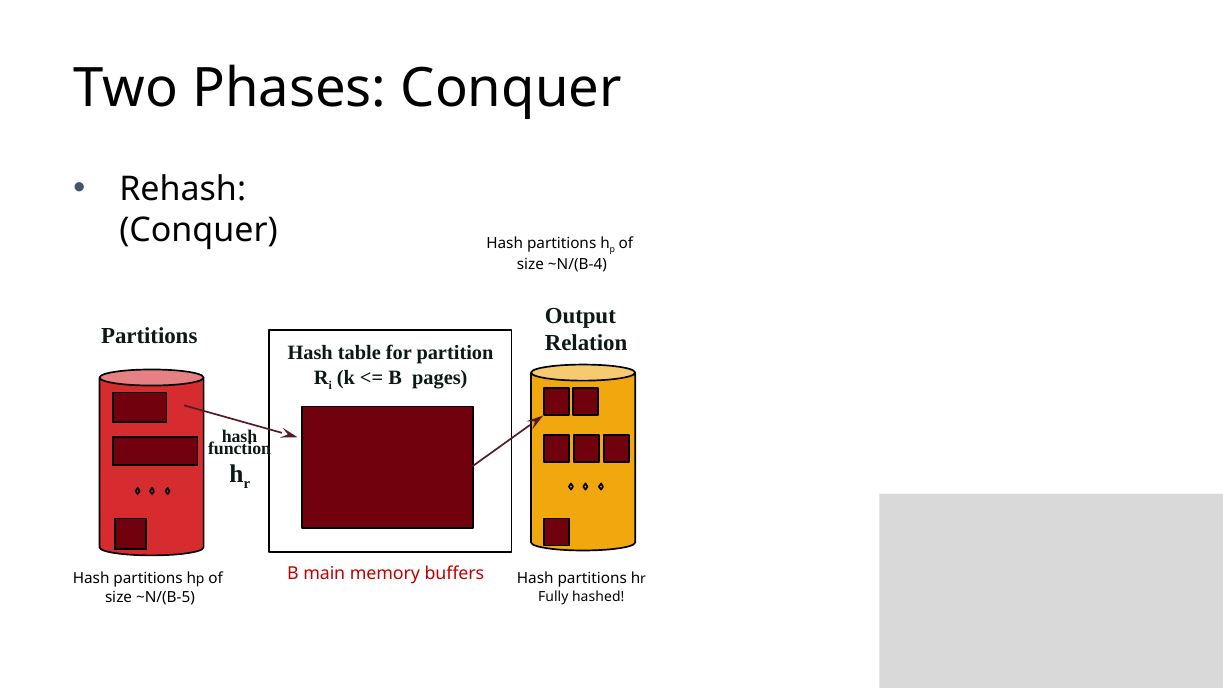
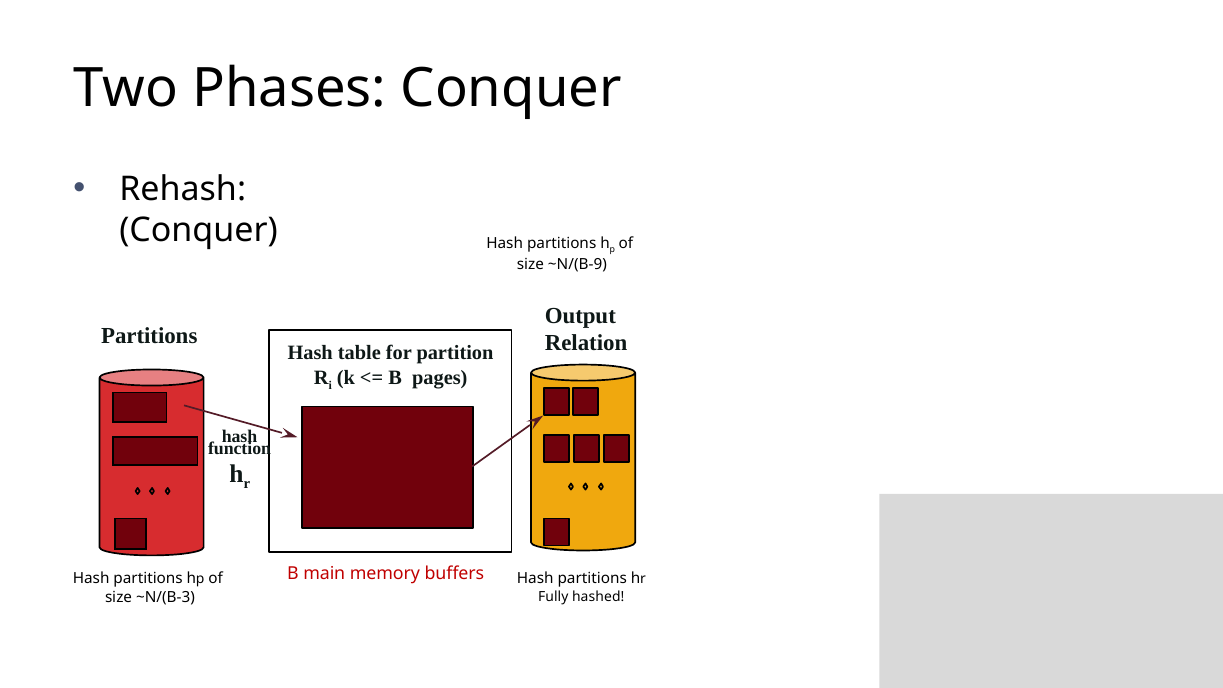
~N/(B-4: ~N/(B-4 -> ~N/(B-9
~N/(B-5: ~N/(B-5 -> ~N/(B-3
